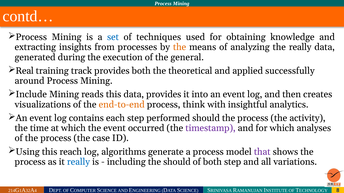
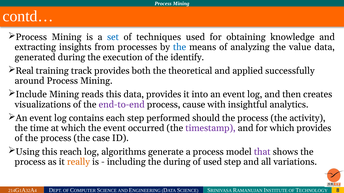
the at (180, 47) colour: orange -> blue
the really: really -> value
general: general -> identify
end-to-end colour: orange -> purple
think: think -> cause
which analyses: analyses -> provides
really at (78, 162) colour: blue -> orange
the should: should -> during
of both: both -> used
